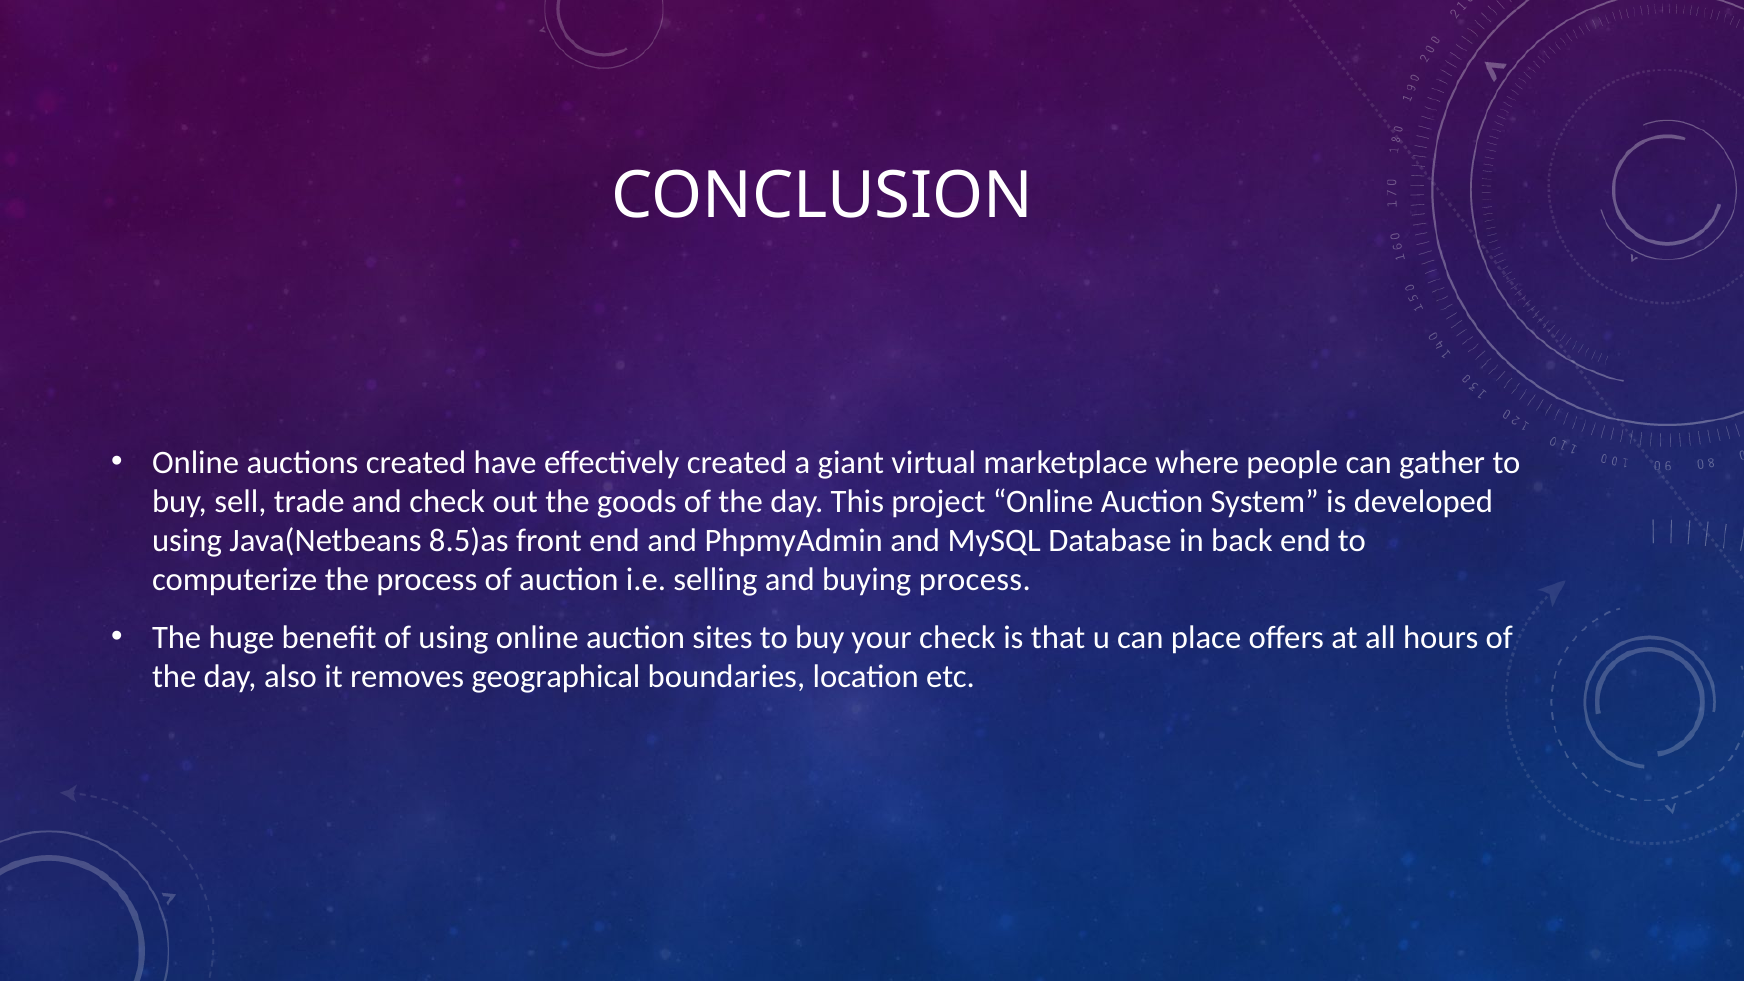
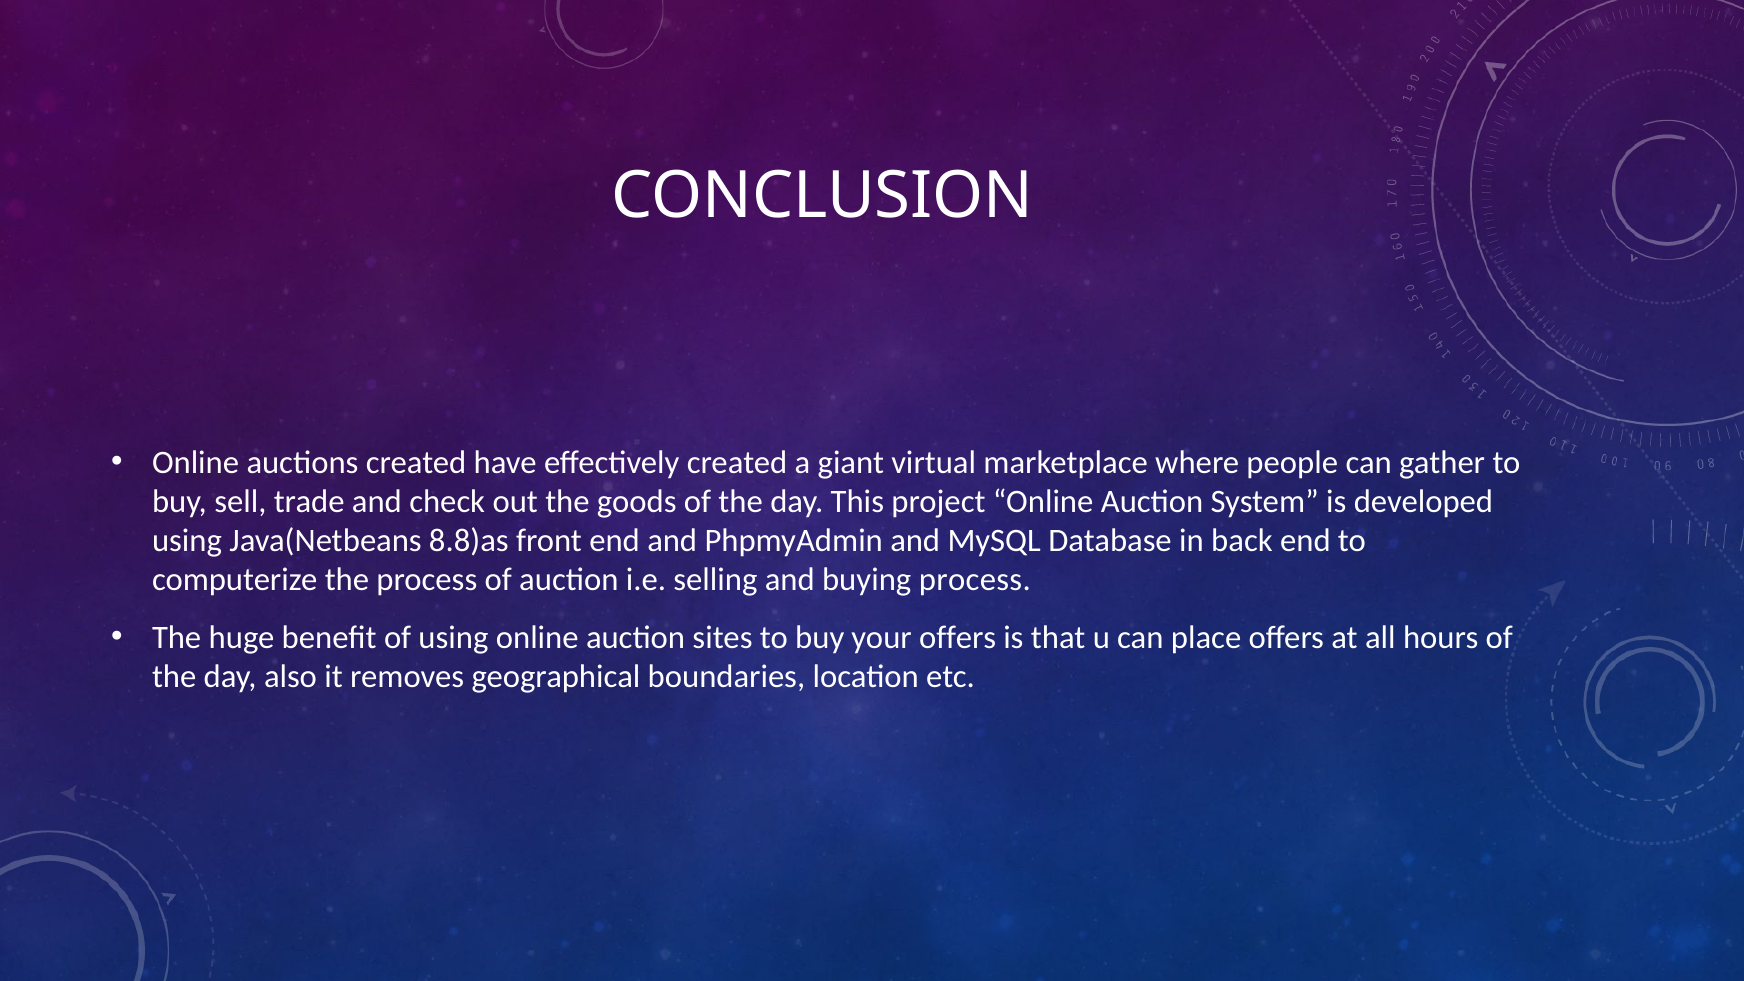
8.5)as: 8.5)as -> 8.8)as
your check: check -> offers
